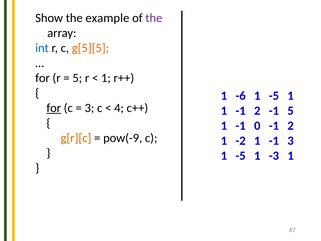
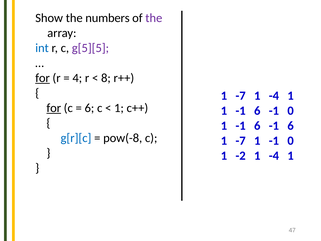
example: example -> numbers
g[5][5 colour: orange -> purple
for at (43, 78) underline: none -> present
5 at (77, 78): 5 -> 4
1 at (106, 78): 1 -> 8
-6 at (241, 96): -6 -> -7
-5 at (274, 96): -5 -> -4
3 at (89, 108): 3 -> 6
4 at (119, 108): 4 -> 1
2 at (257, 111): 2 -> 6
5 at (291, 111): 5 -> 0
0 at (257, 126): 0 -> 6
2 at (291, 126): 2 -> 6
g[r][c colour: orange -> blue
pow(-9: pow(-9 -> pow(-8
-2 at (241, 140): -2 -> -7
1 -1 3: 3 -> 0
-5 at (241, 155): -5 -> -2
-3 at (274, 155): -3 -> -4
